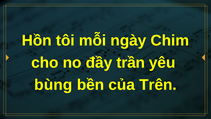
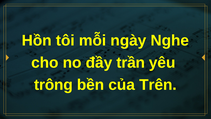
Chim: Chim -> Nghe
bùng: bùng -> trông
